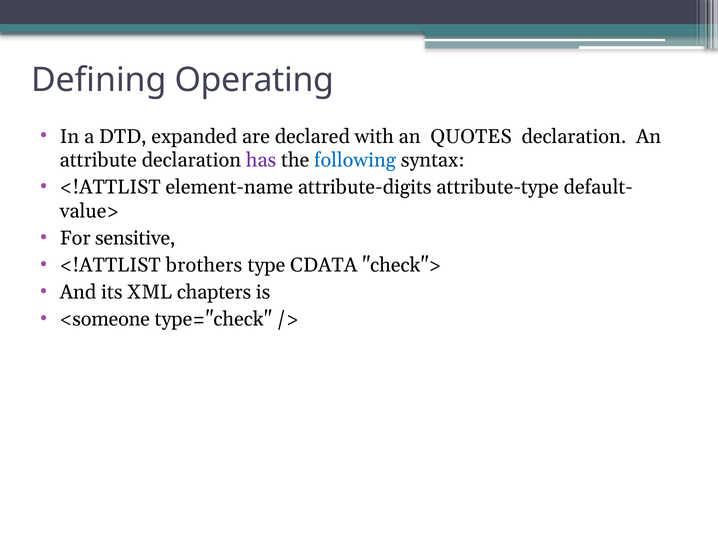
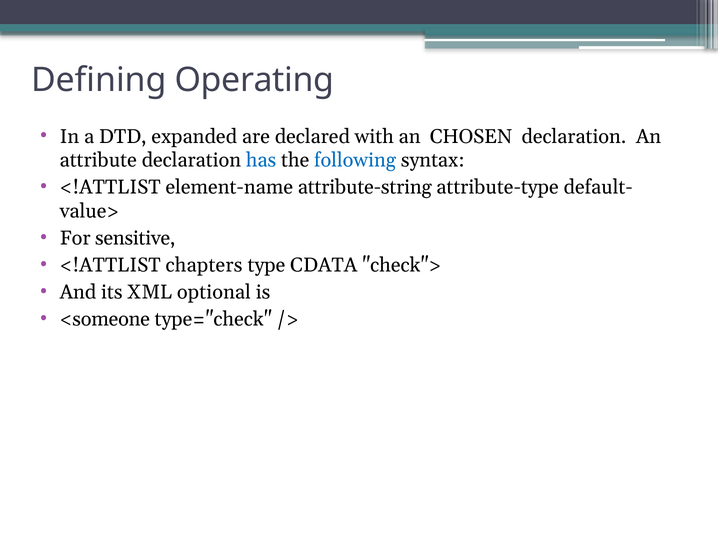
QUOTES: QUOTES -> CHOSEN
has colour: purple -> blue
attribute-digits: attribute-digits -> attribute-string
brothers: brothers -> chapters
chapters: chapters -> optional
